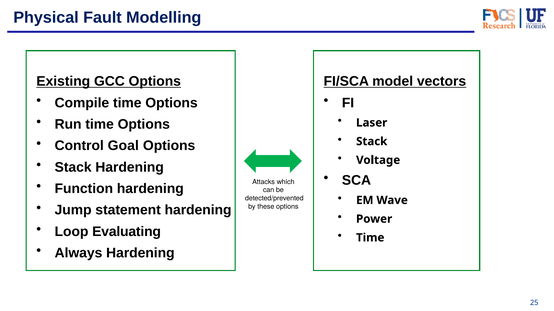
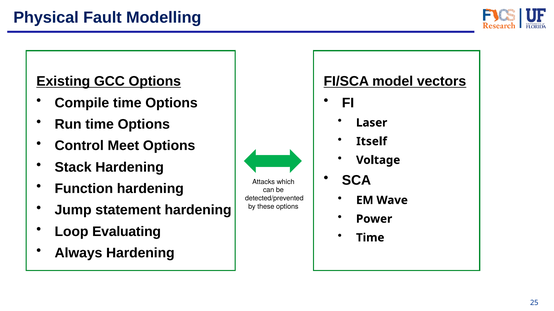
Stack at (372, 142): Stack -> Itself
Goal: Goal -> Meet
